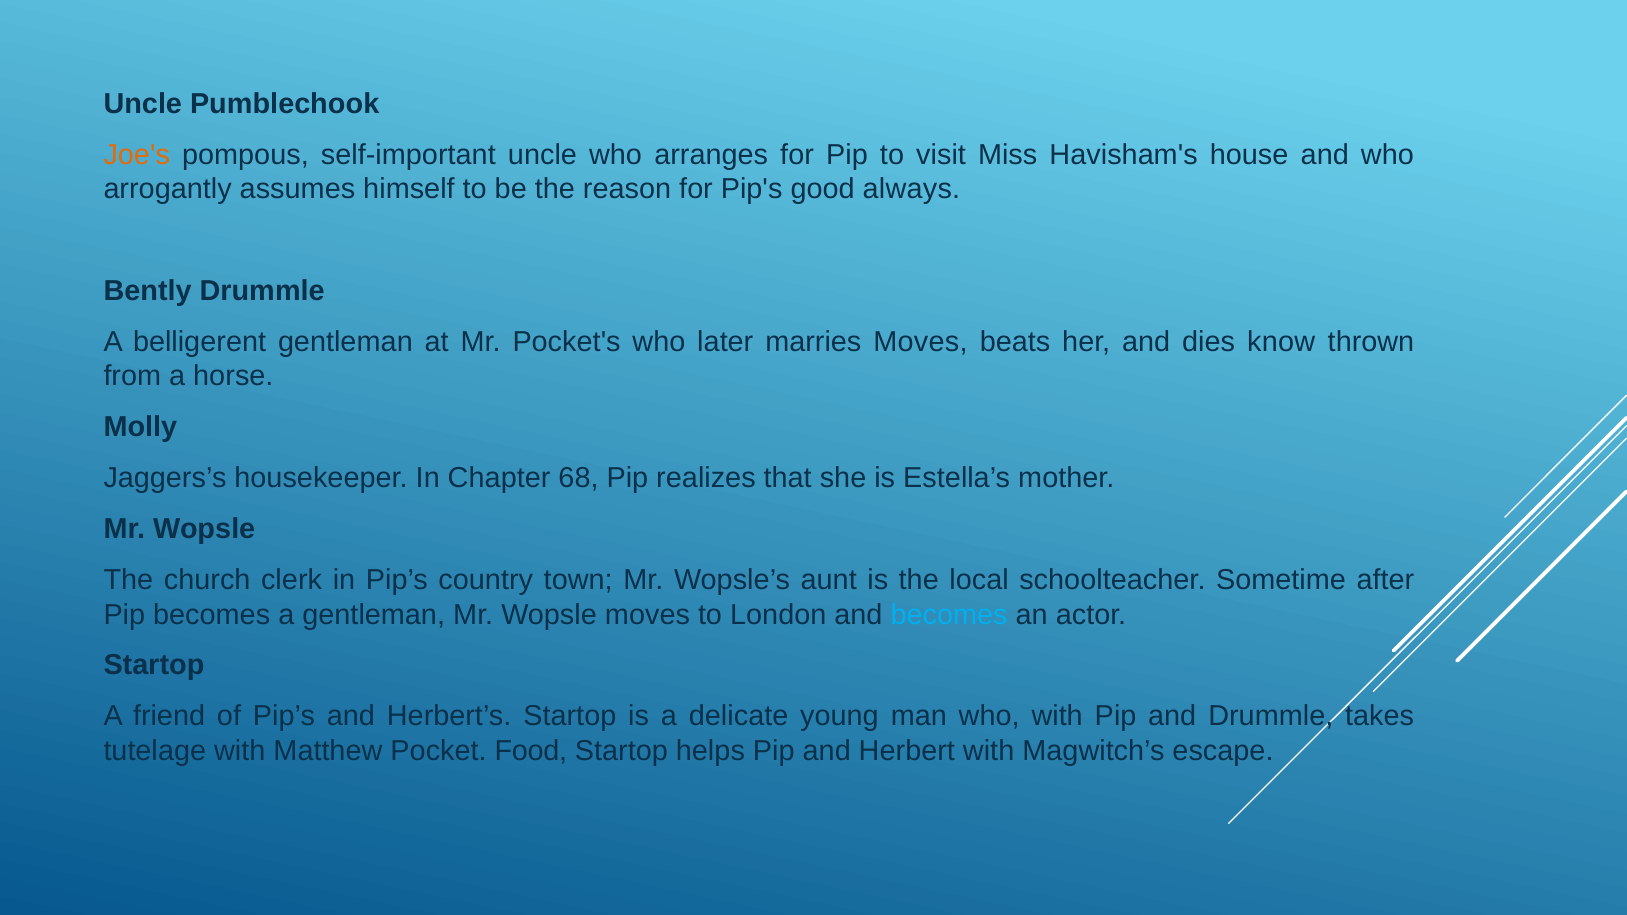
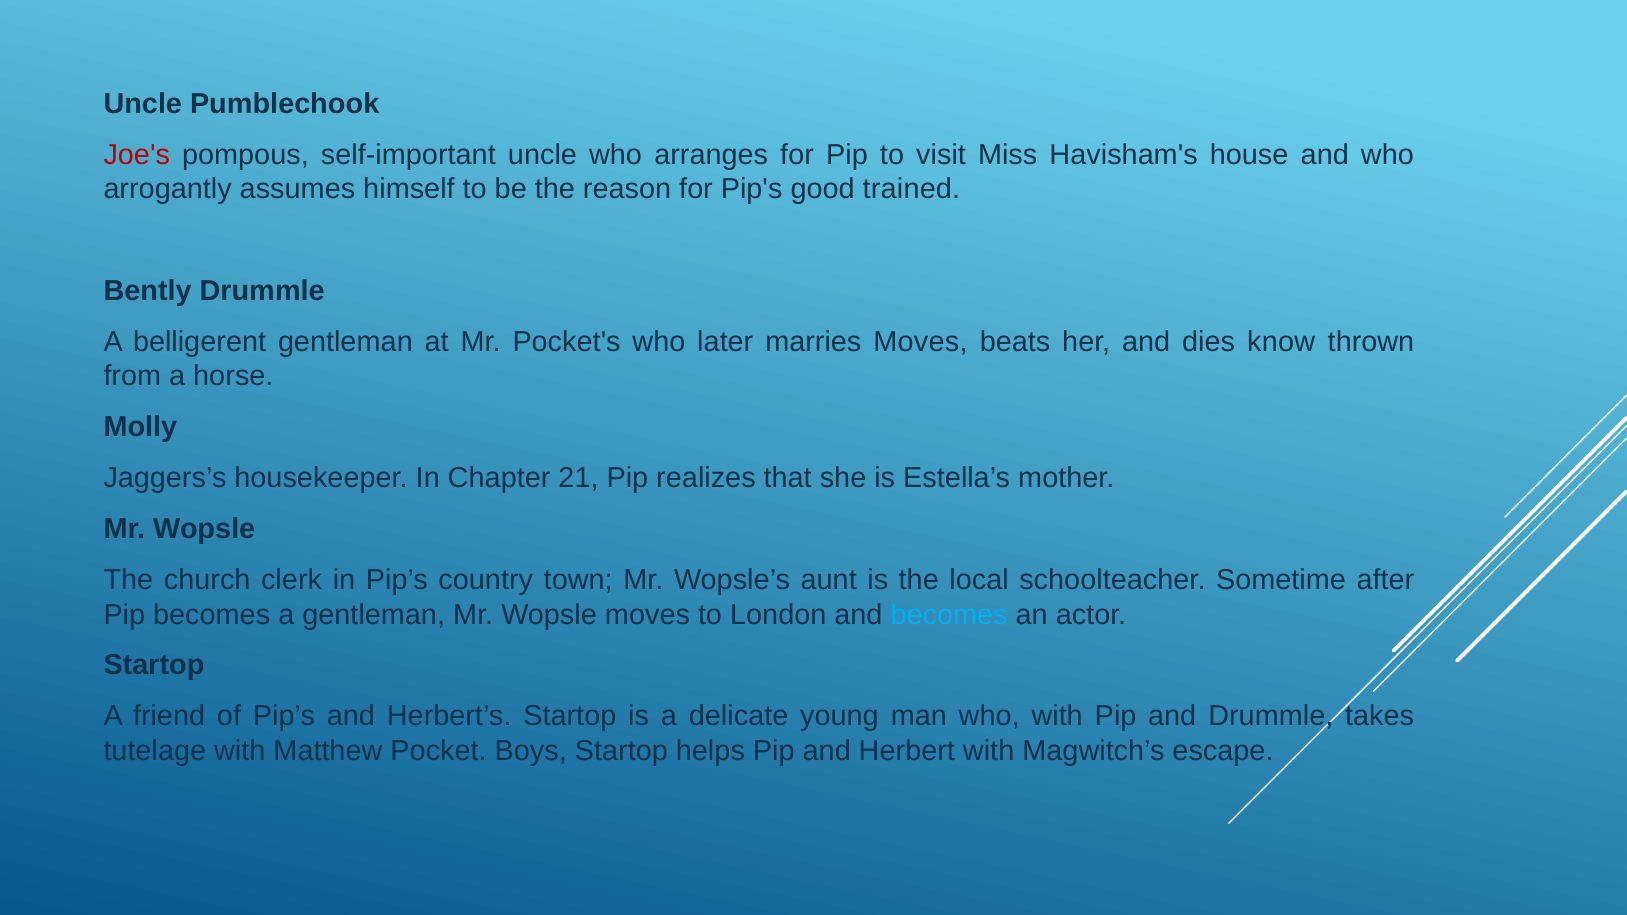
Joe's colour: orange -> red
always: always -> trained
68: 68 -> 21
Food: Food -> Boys
